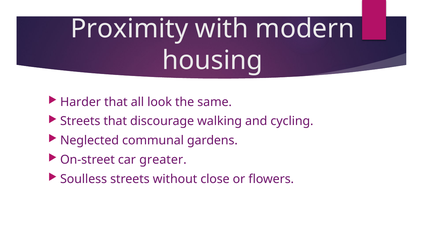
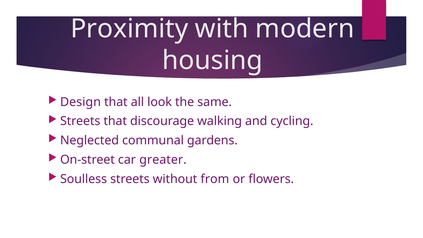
Harder: Harder -> Design
close: close -> from
